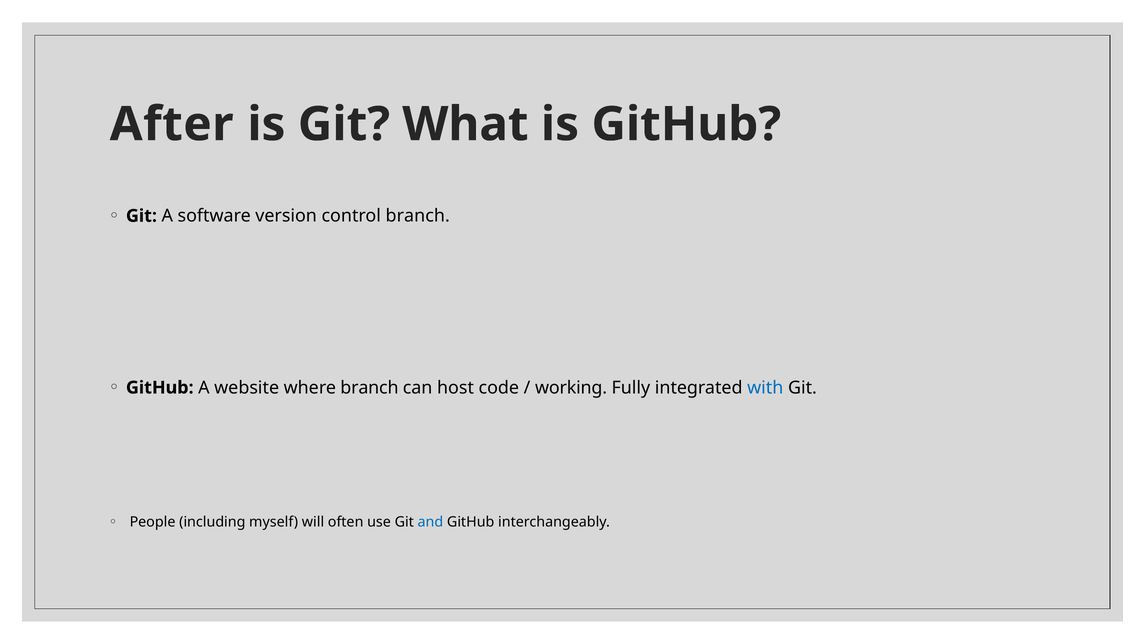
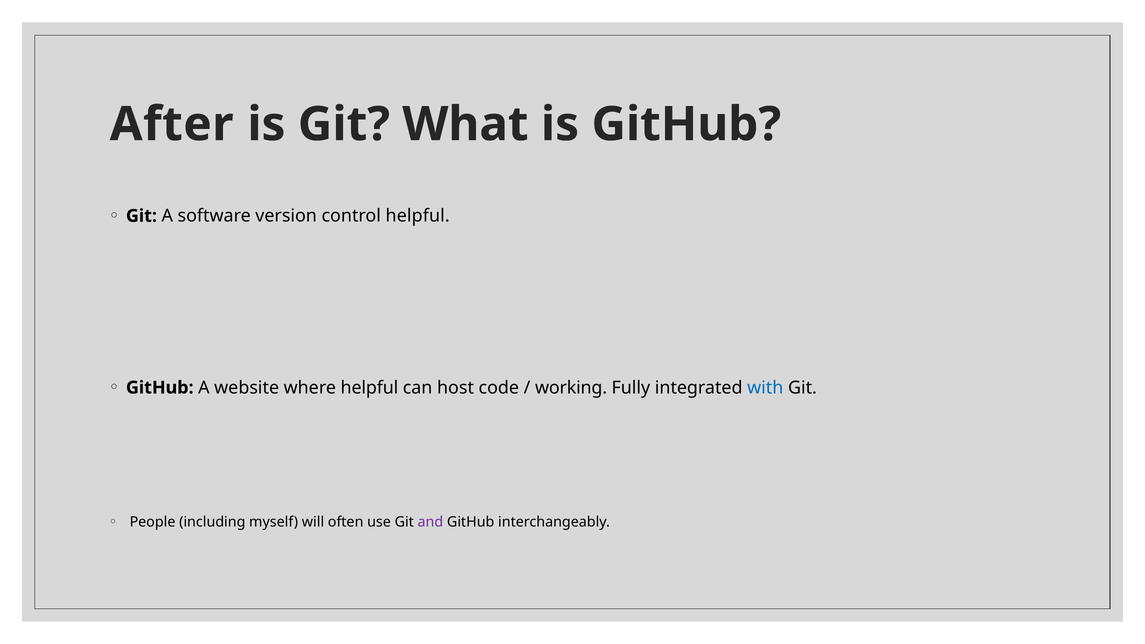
control branch: branch -> helpful
where branch: branch -> helpful
and colour: blue -> purple
